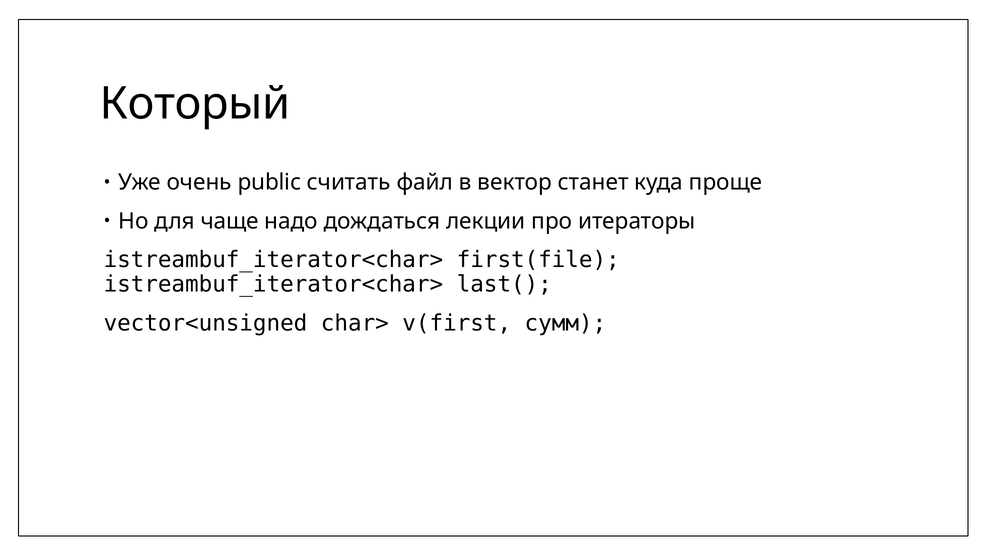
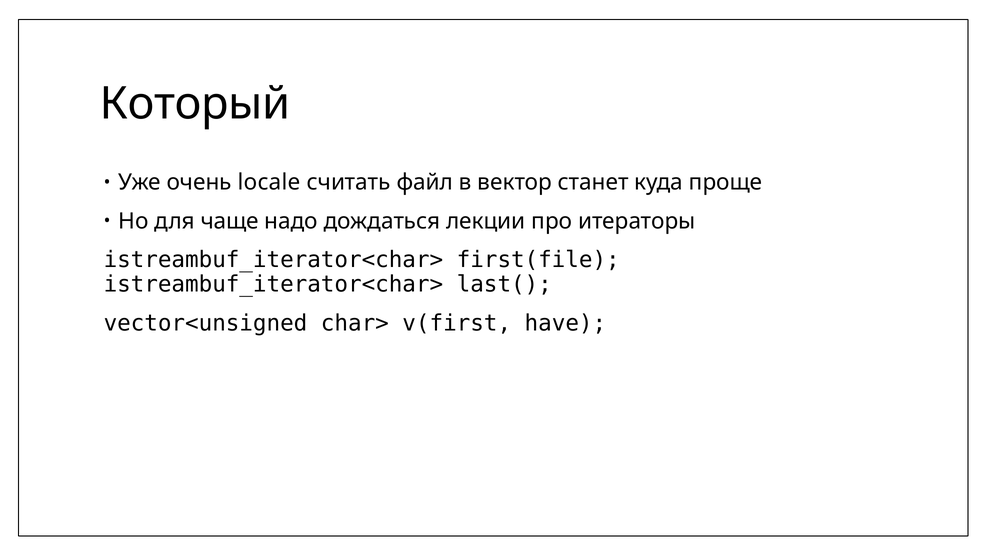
public: public -> locale
сумм: сумм -> have
